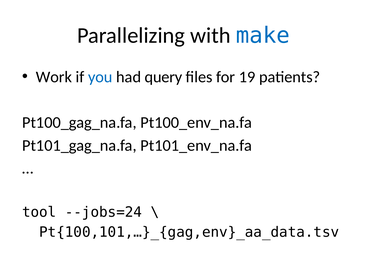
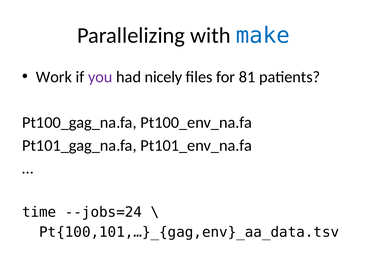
you colour: blue -> purple
query: query -> nicely
19: 19 -> 81
tool: tool -> time
